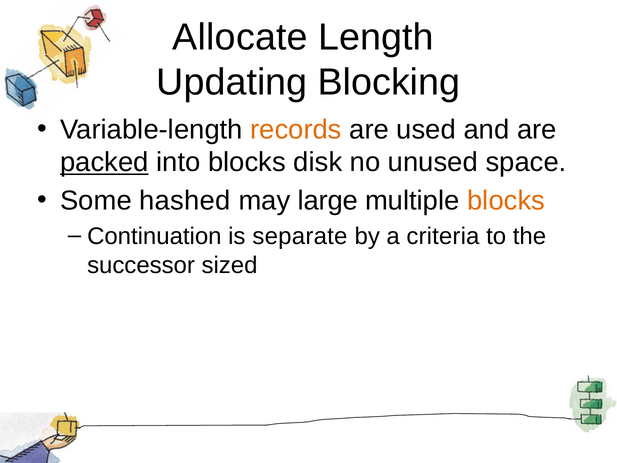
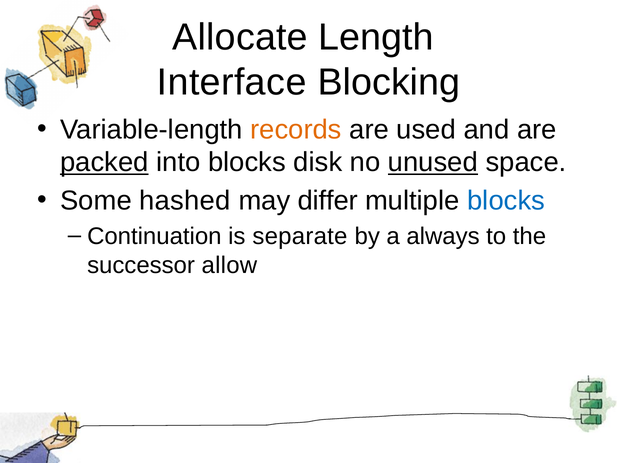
Updating: Updating -> Interface
unused underline: none -> present
large: large -> differ
blocks at (506, 201) colour: orange -> blue
criteria: criteria -> always
sized: sized -> allow
